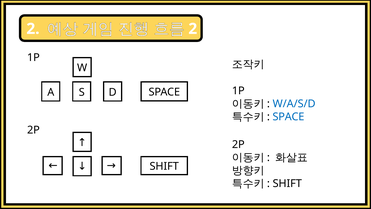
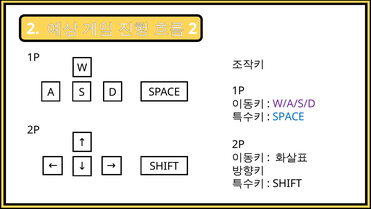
W/A/S/D colour: blue -> purple
